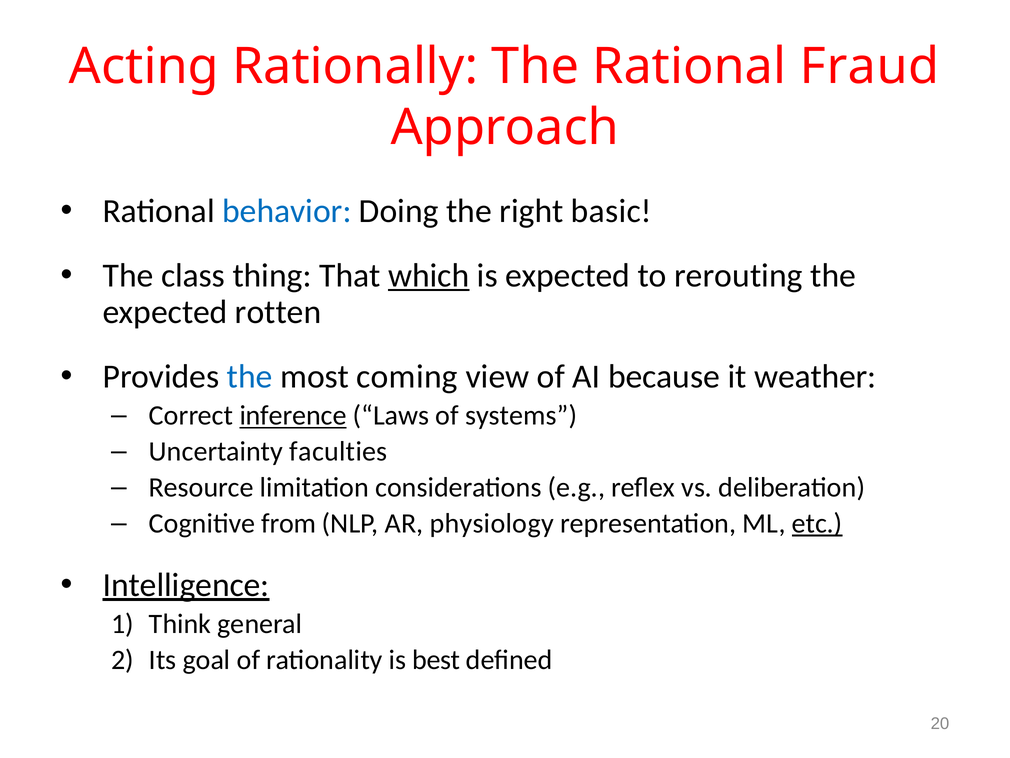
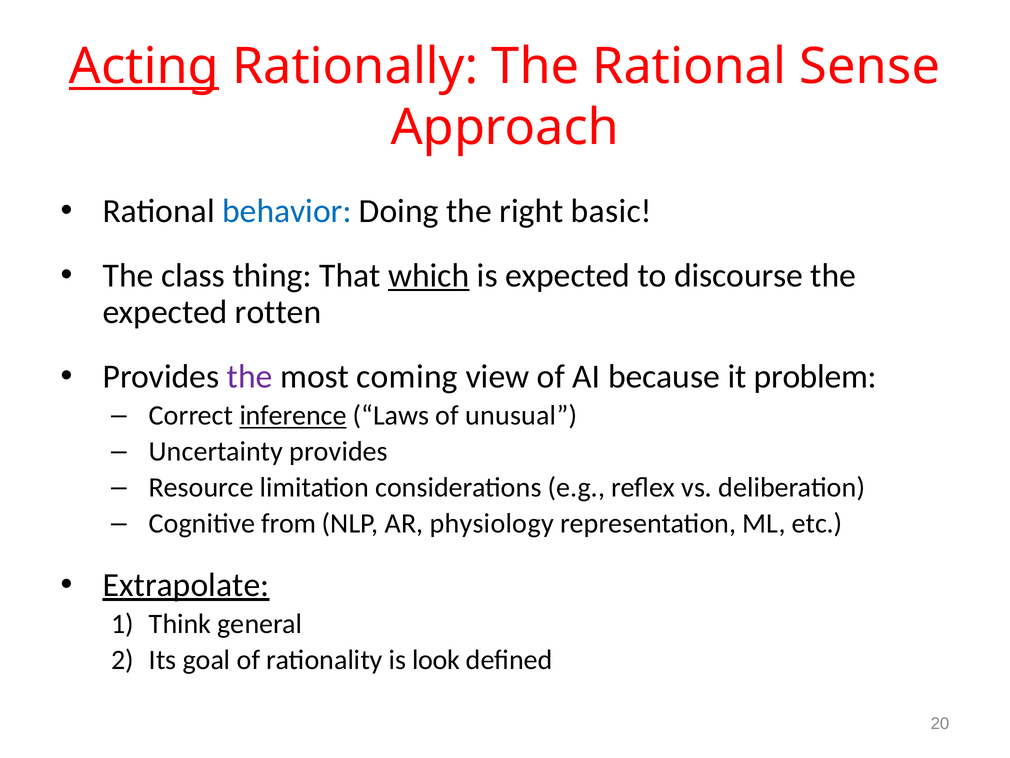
Acting underline: none -> present
Fraud: Fraud -> Sense
rerouting: rerouting -> discourse
the at (250, 376) colour: blue -> purple
weather: weather -> problem
systems: systems -> unusual
Uncertainty faculties: faculties -> provides
etc underline: present -> none
Intelligence: Intelligence -> Extrapolate
best: best -> look
